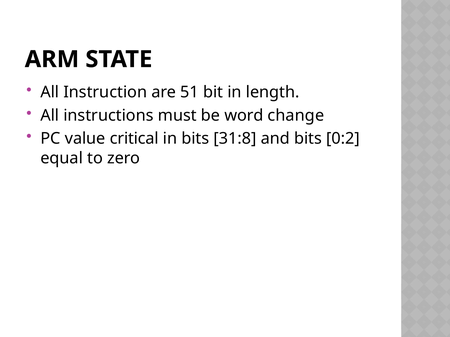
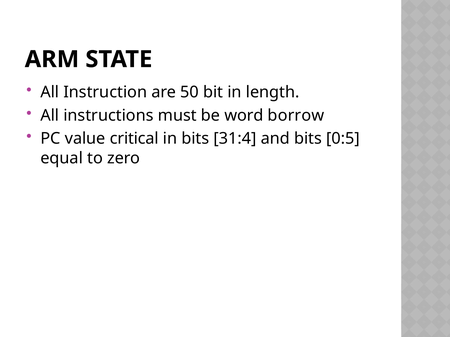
51: 51 -> 50
change: change -> borrow
31:8: 31:8 -> 31:4
0:2: 0:2 -> 0:5
